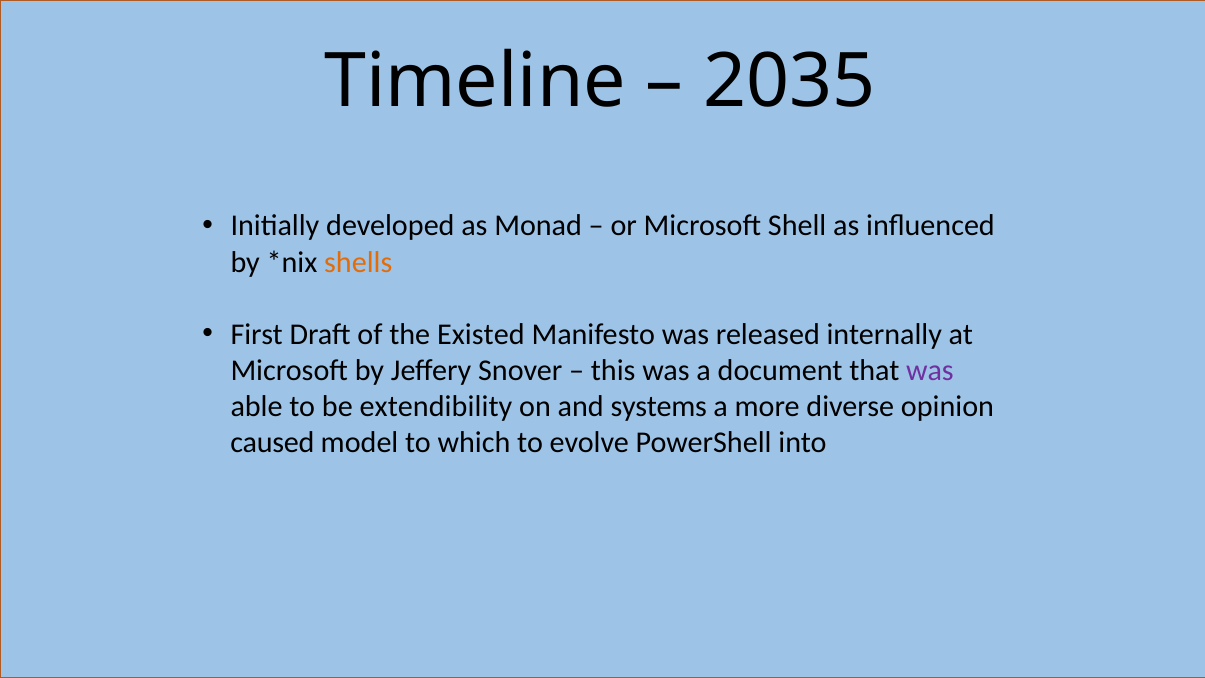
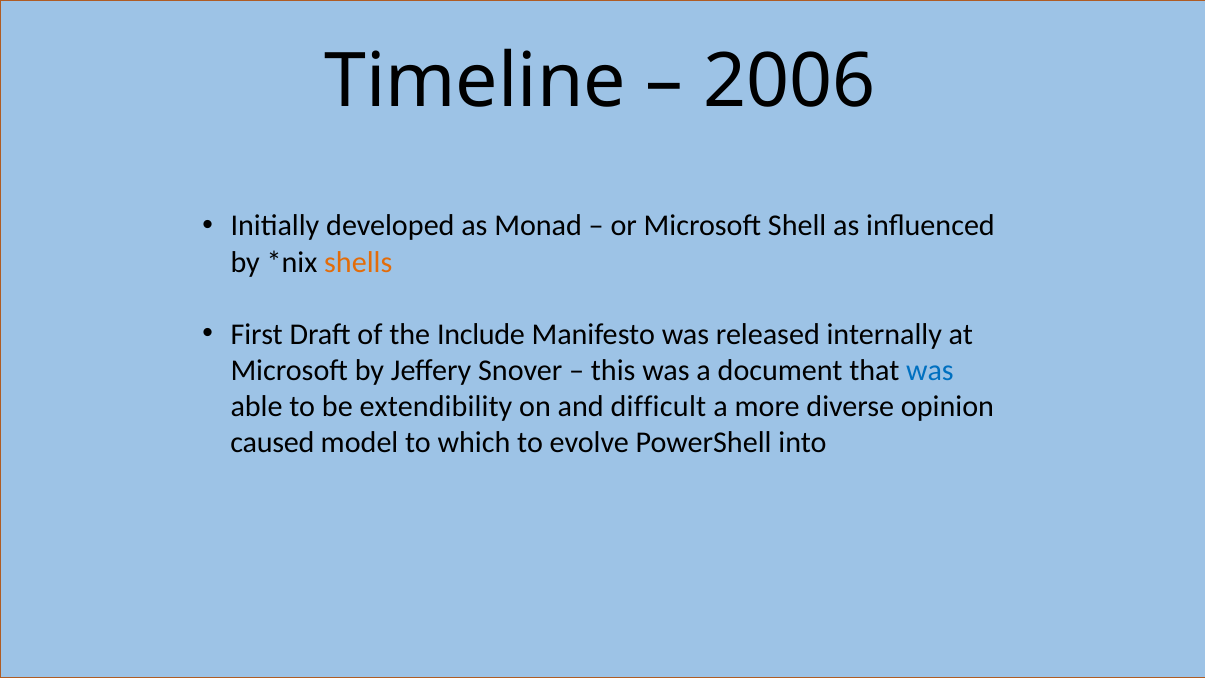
2035: 2035 -> 2006
Existed: Existed -> Include
was at (930, 371) colour: purple -> blue
systems: systems -> difficult
